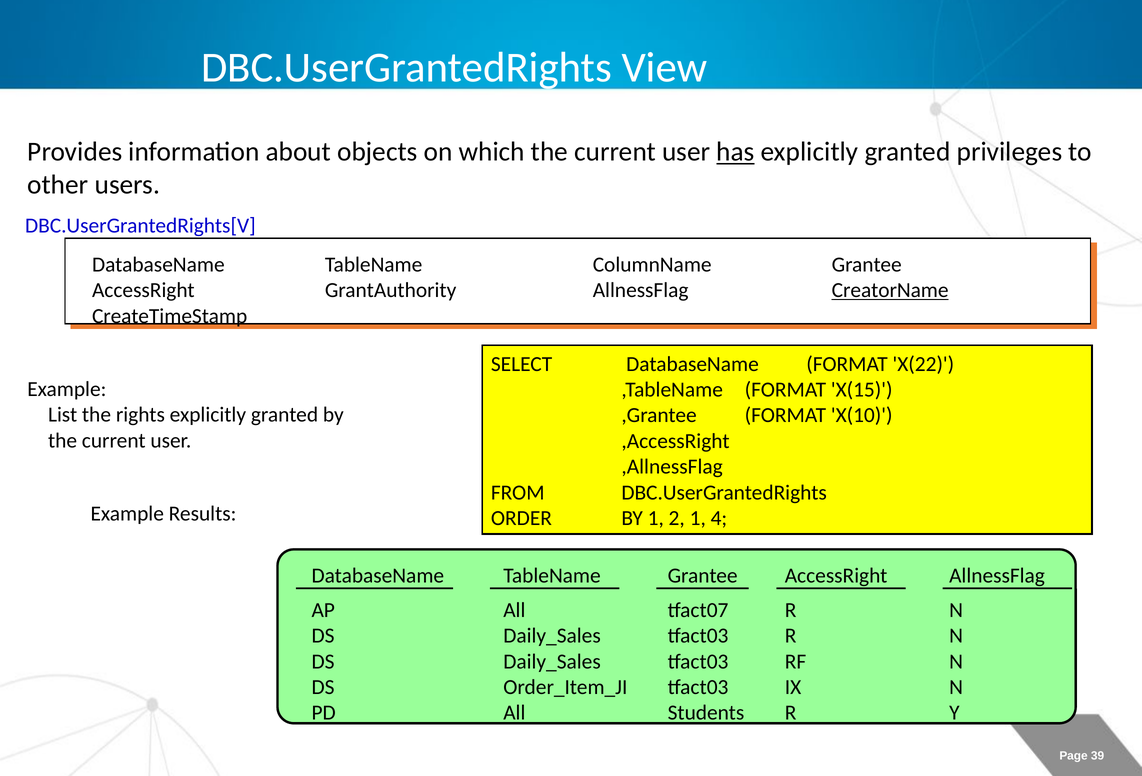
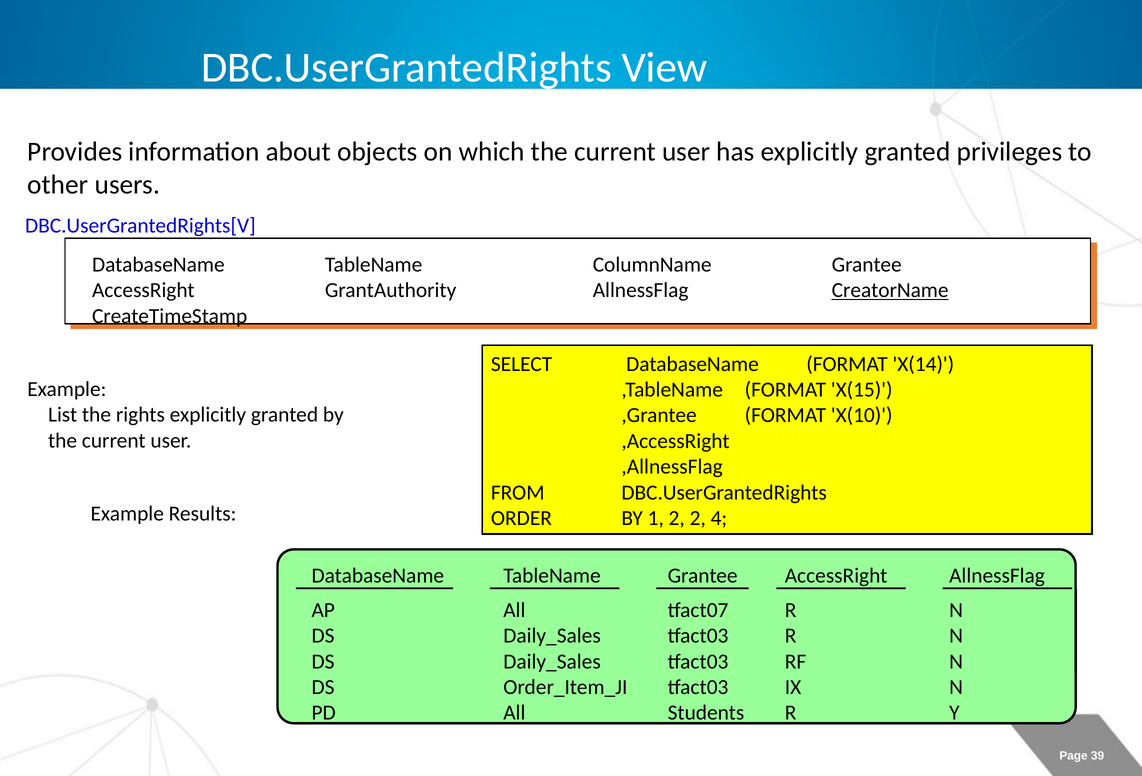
has underline: present -> none
X(22: X(22 -> X(14
2 1: 1 -> 2
